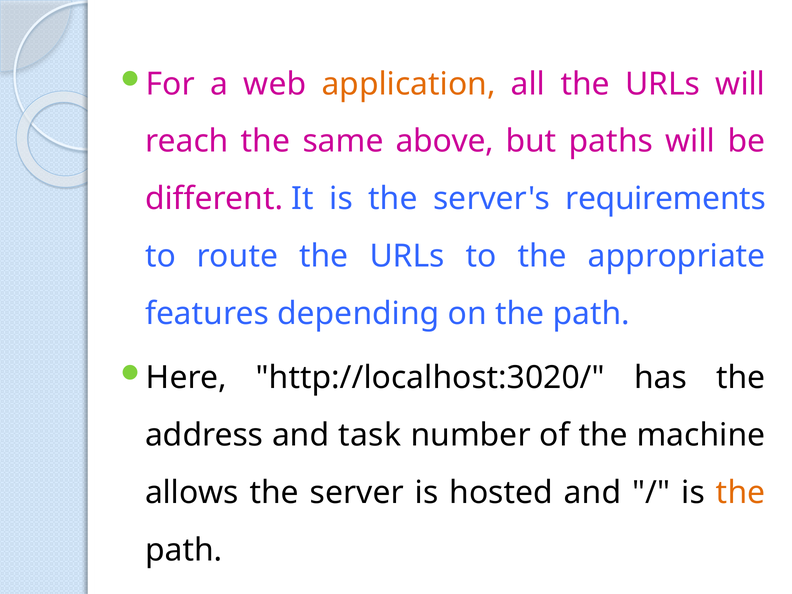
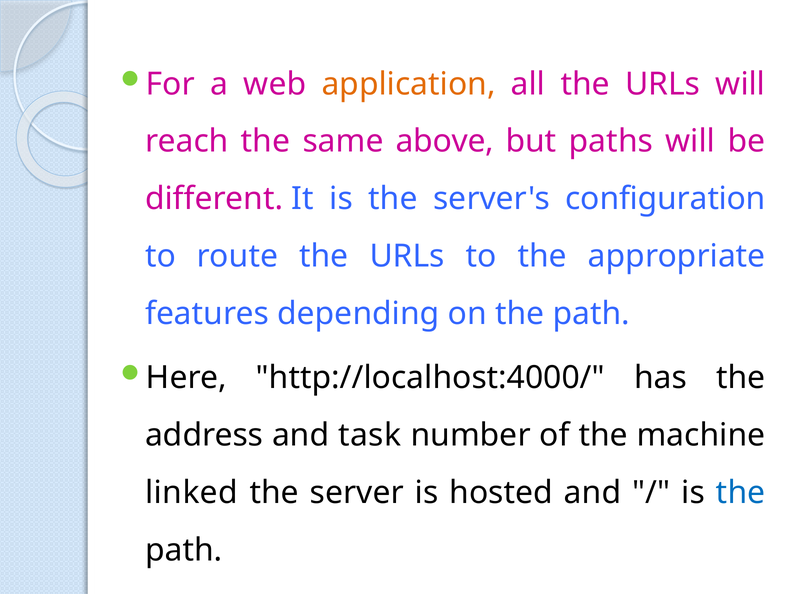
requirements: requirements -> configuration
http://localhost:3020/: http://localhost:3020/ -> http://localhost:4000/
allows: allows -> linked
the at (741, 493) colour: orange -> blue
